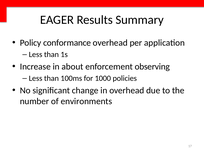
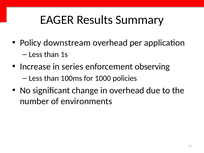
conformance: conformance -> downstream
about: about -> series
